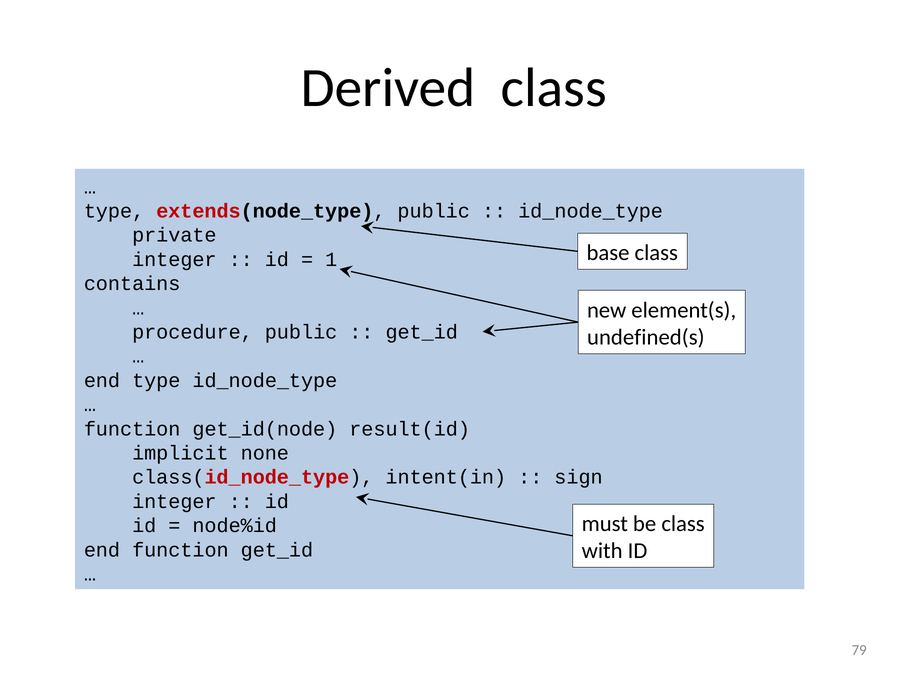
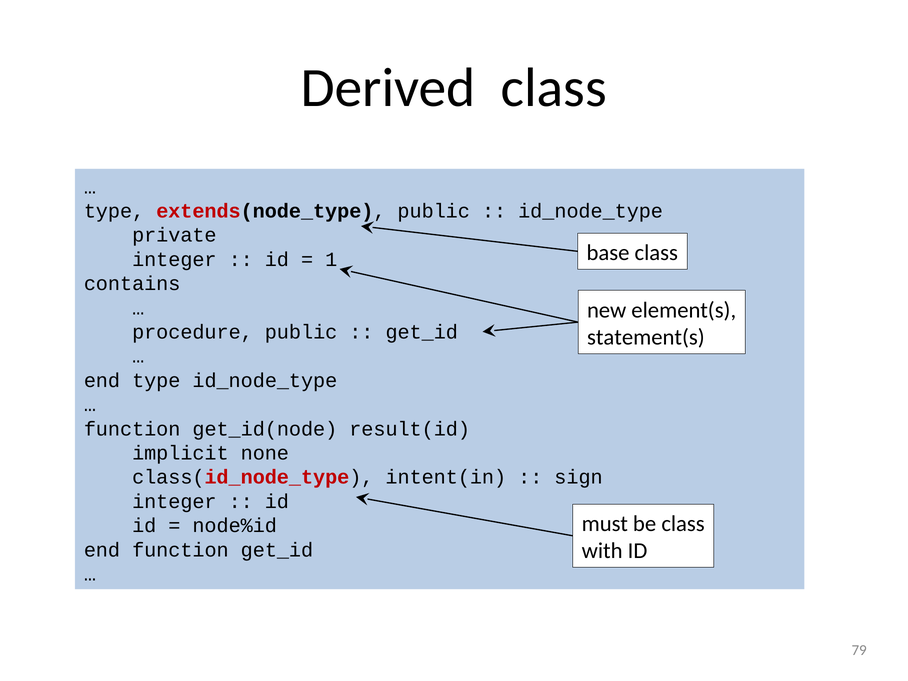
undefined(s: undefined(s -> statement(s
